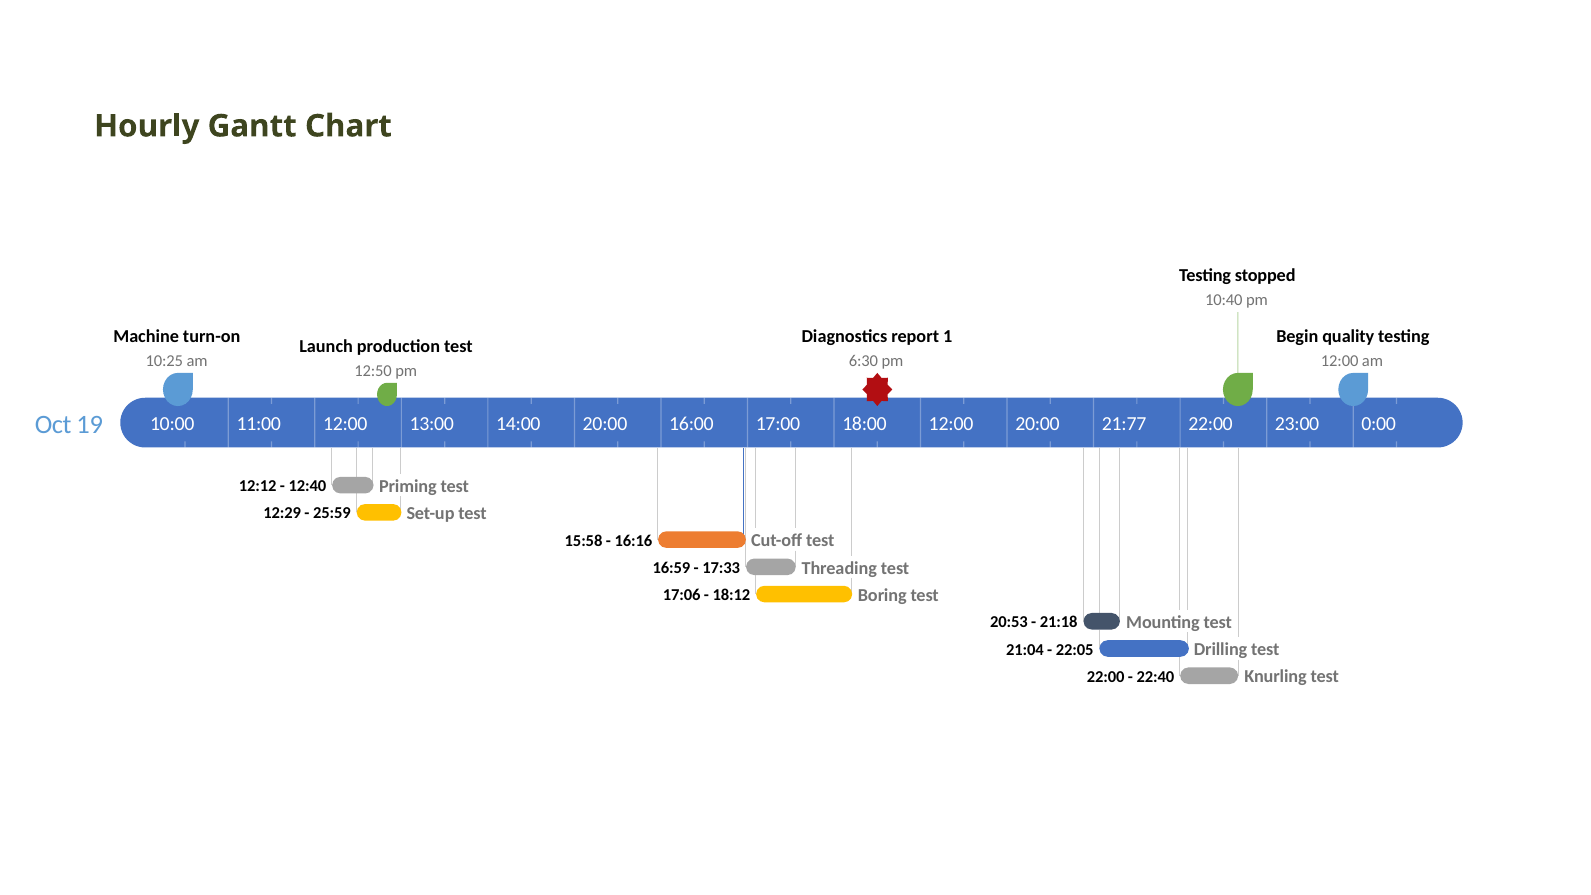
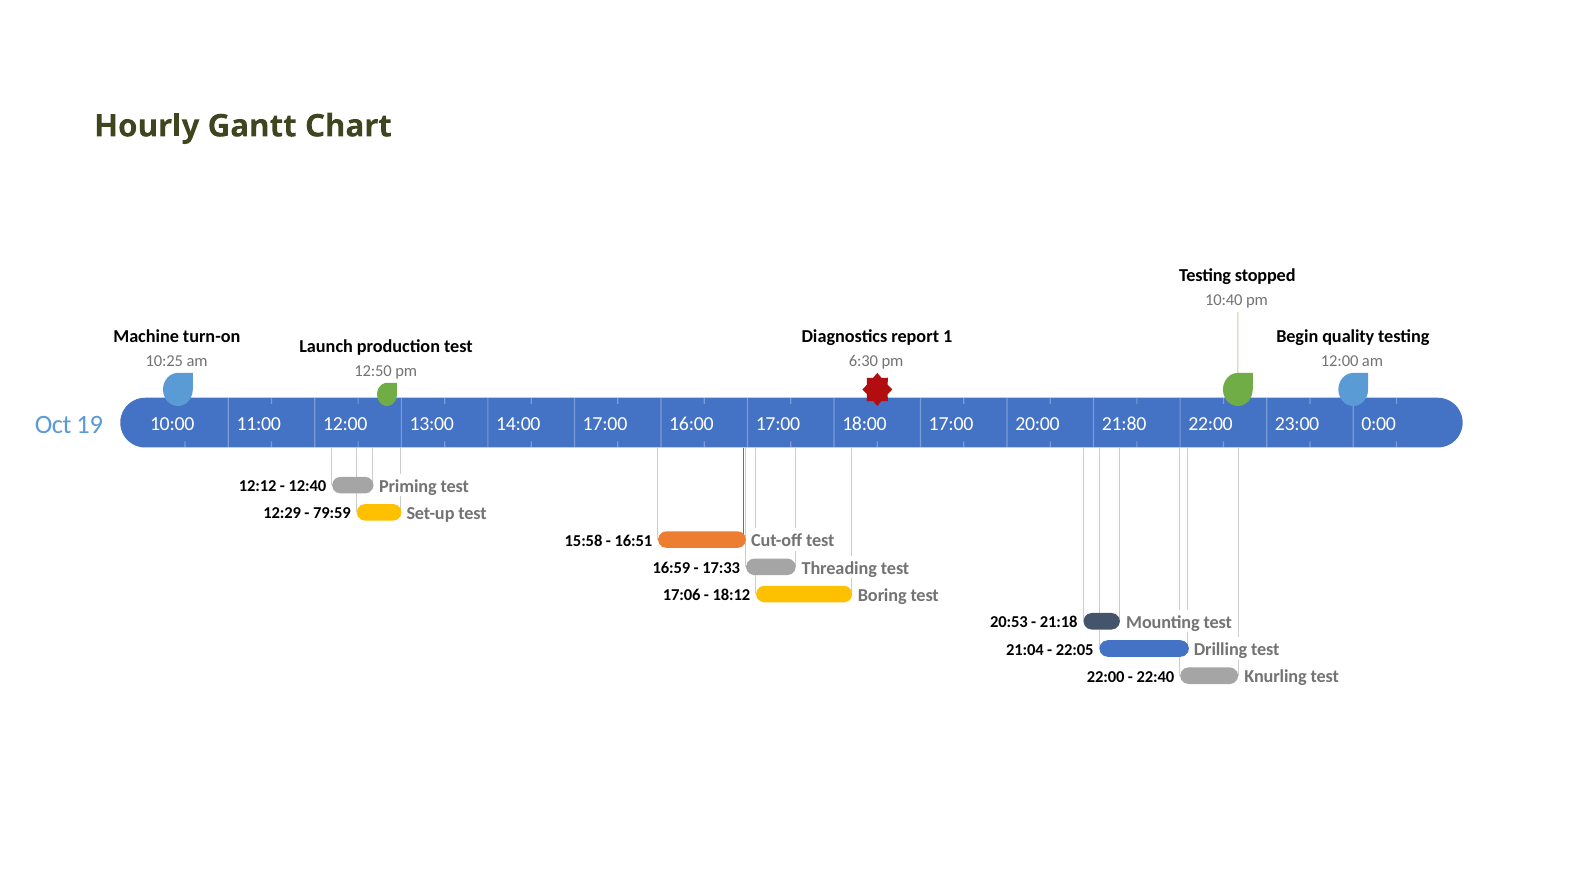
14:00 20:00: 20:00 -> 17:00
18:00 12:00: 12:00 -> 17:00
21:77: 21:77 -> 21:80
25:59: 25:59 -> 79:59
16:16: 16:16 -> 16:51
